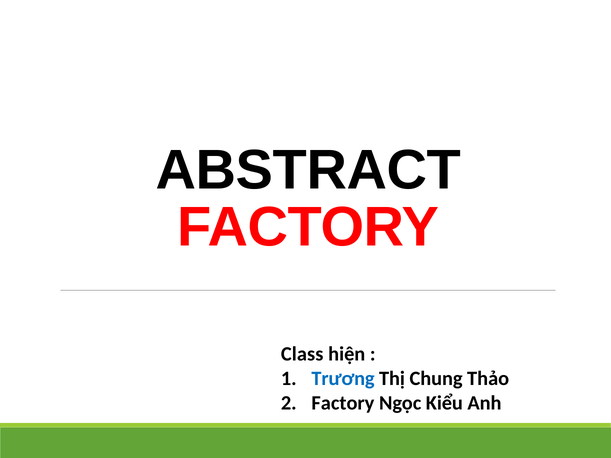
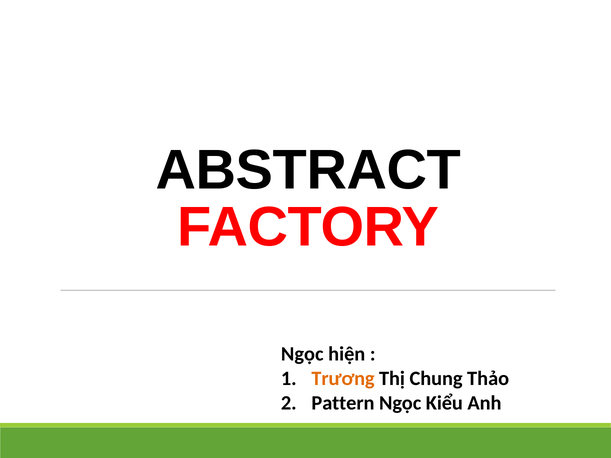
Class at (302, 354): Class -> Ngọc
Trương colour: blue -> orange
Factory at (343, 403): Factory -> Pattern
